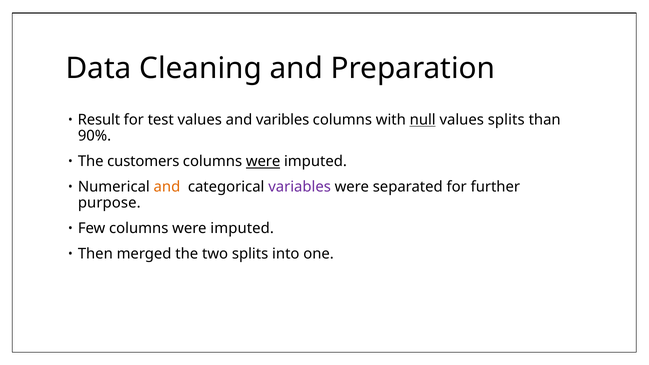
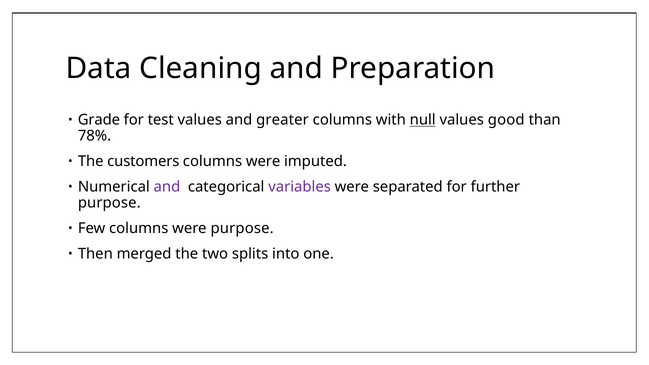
Result: Result -> Grade
varibles: varibles -> greater
values splits: splits -> good
90%: 90% -> 78%
were at (263, 161) underline: present -> none
and at (167, 187) colour: orange -> purple
Few columns were imputed: imputed -> purpose
